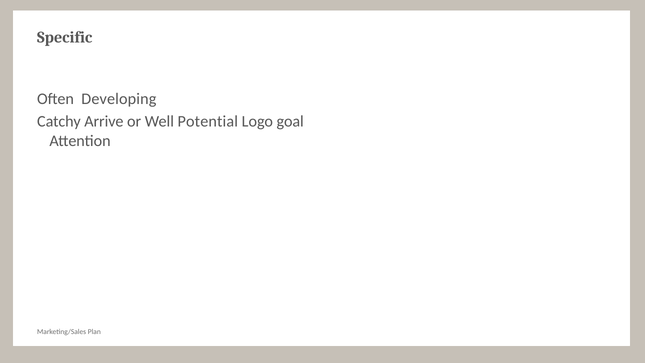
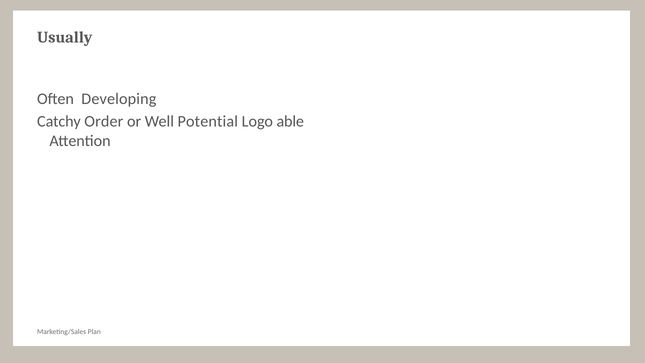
Specific: Specific -> Usually
Arrive: Arrive -> Order
goal: goal -> able
